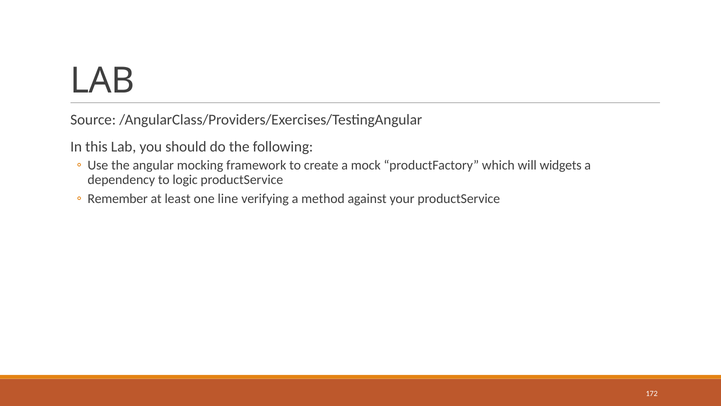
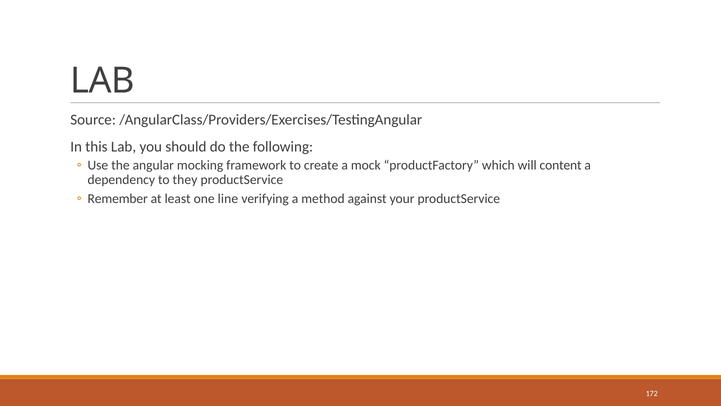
widgets: widgets -> content
logic: logic -> they
